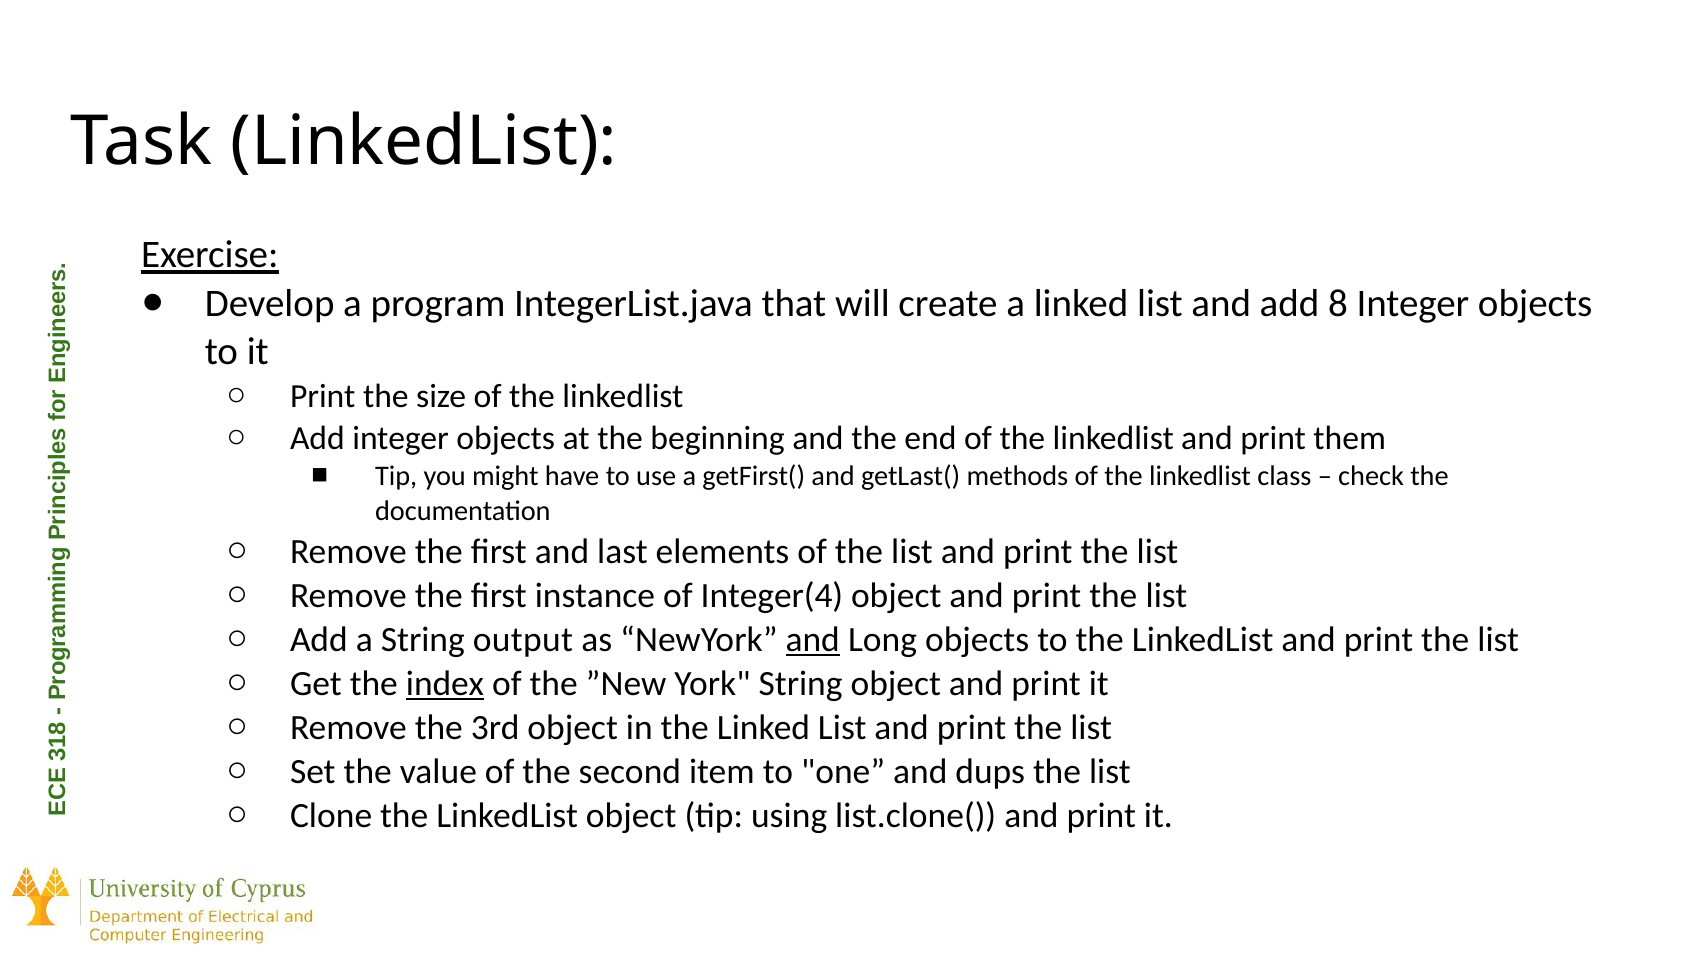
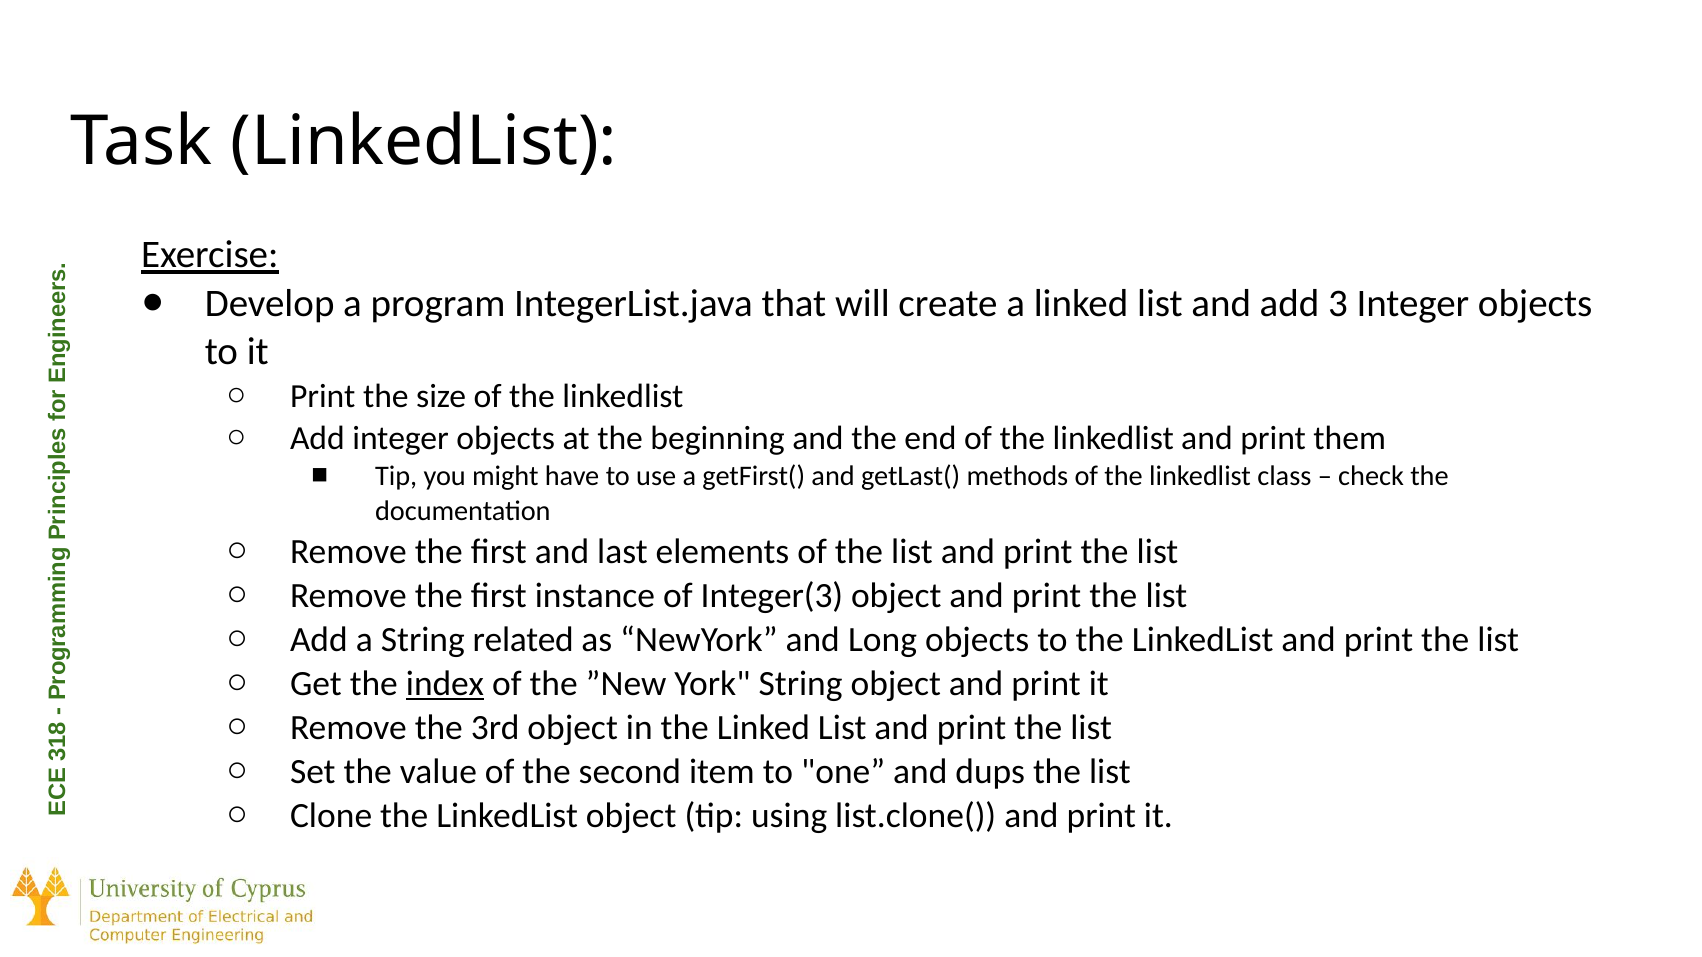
add 8: 8 -> 3
Integer(4: Integer(4 -> Integer(3
output: output -> related
and at (813, 640) underline: present -> none
